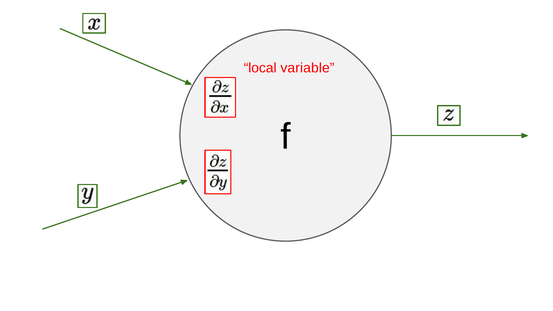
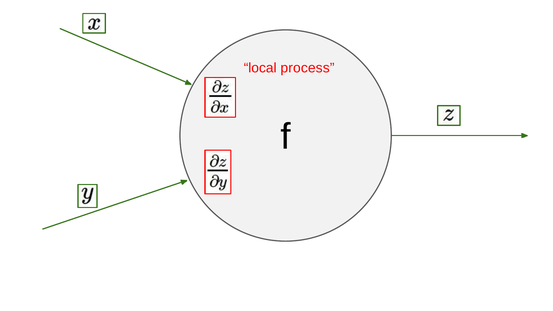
variable: variable -> process
